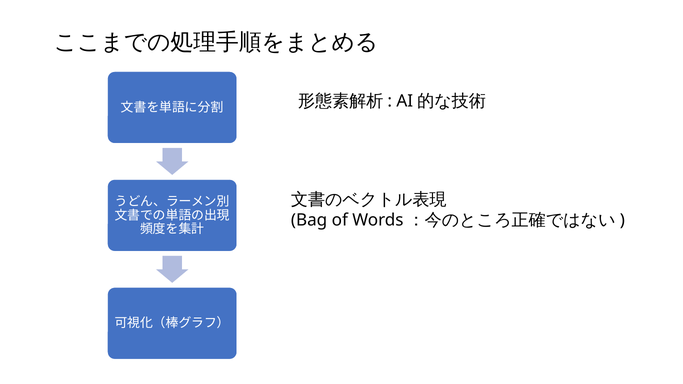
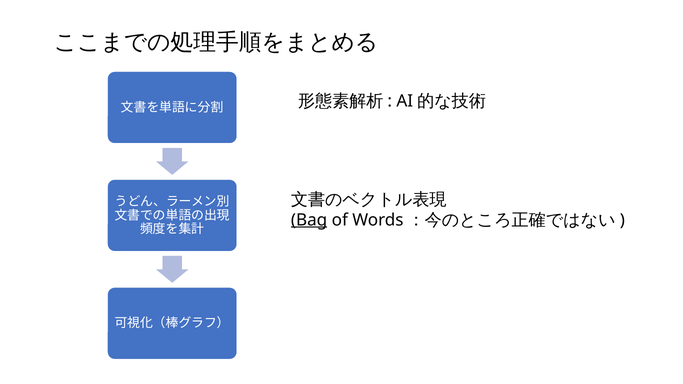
Bag underline: none -> present
